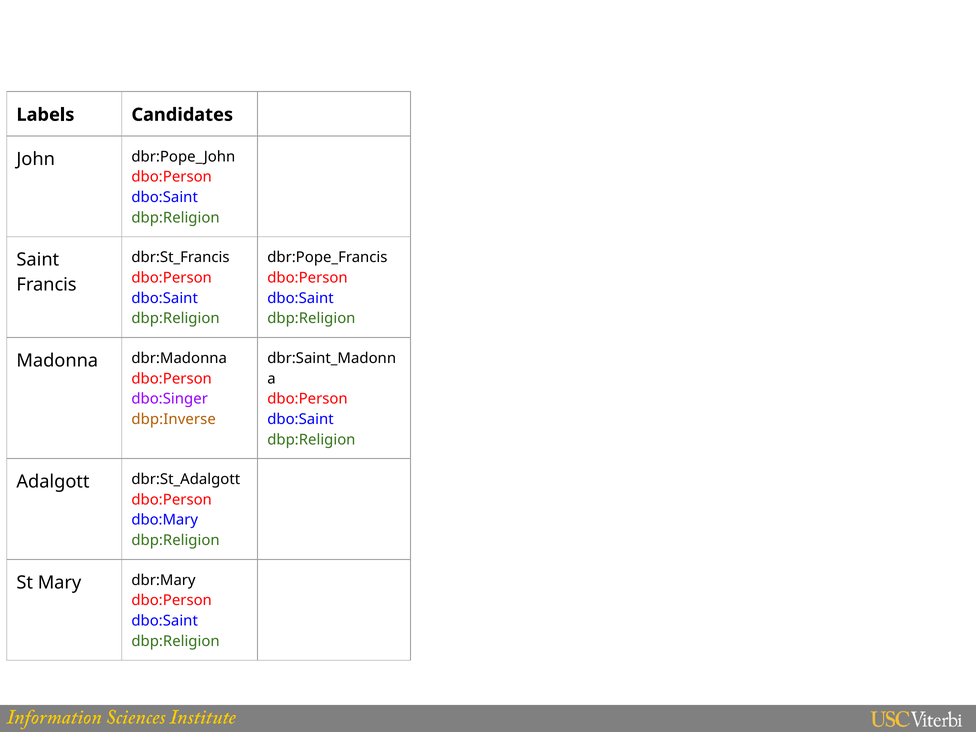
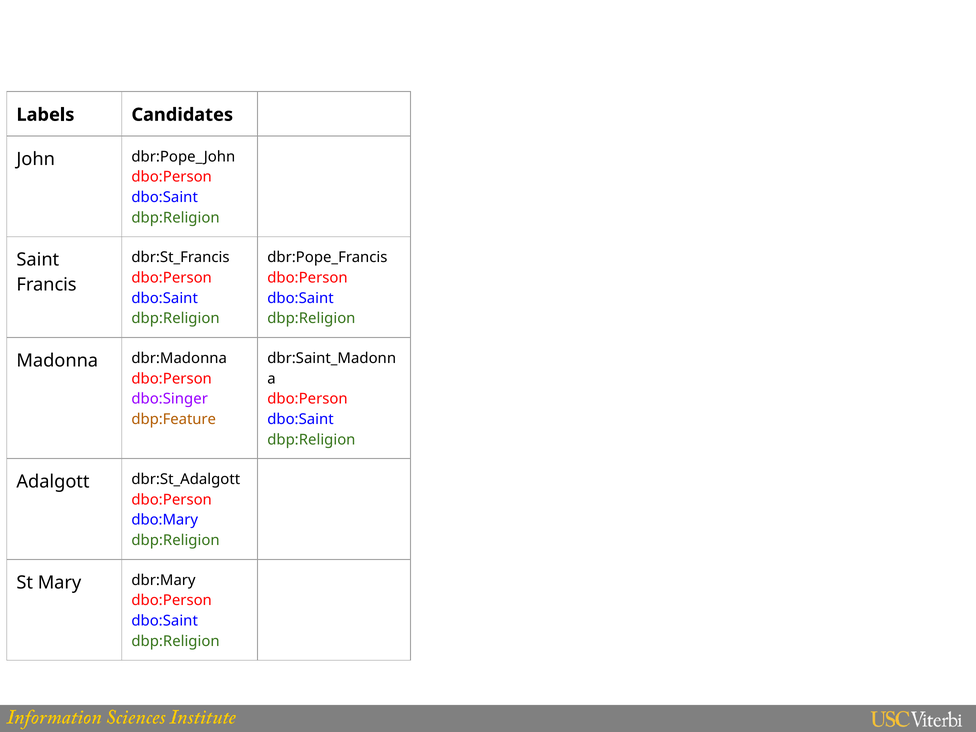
dbp:Inverse: dbp:Inverse -> dbp:Feature
